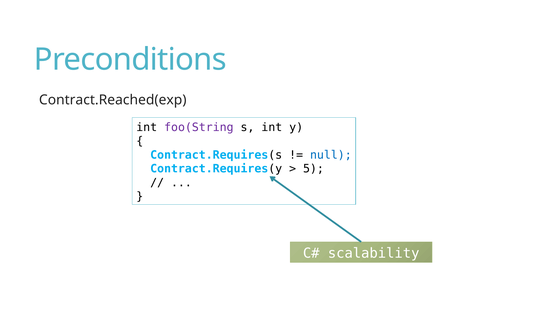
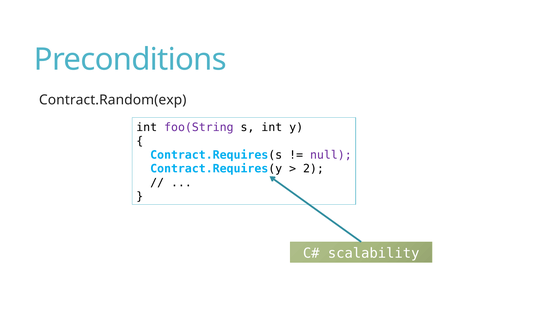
Contract.Reached(exp: Contract.Reached(exp -> Contract.Random(exp
null colour: blue -> purple
5: 5 -> 2
